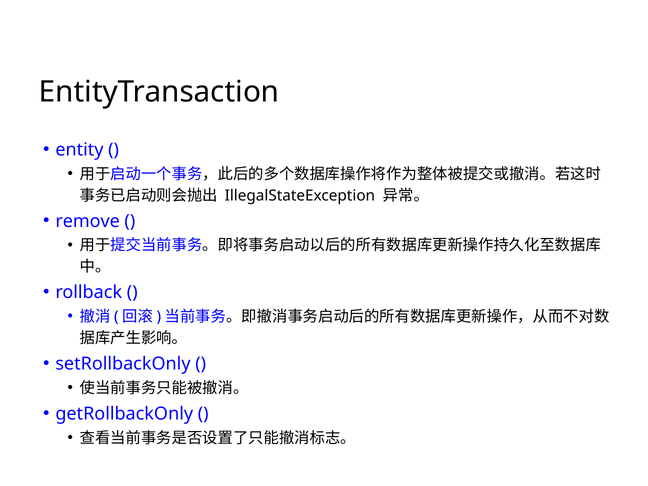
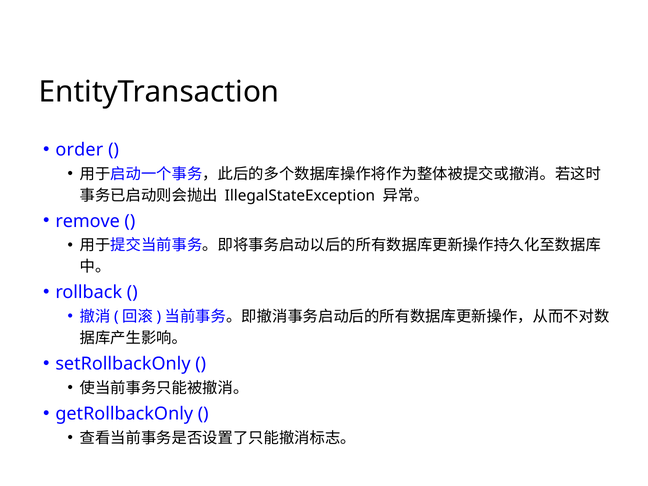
entity: entity -> order
